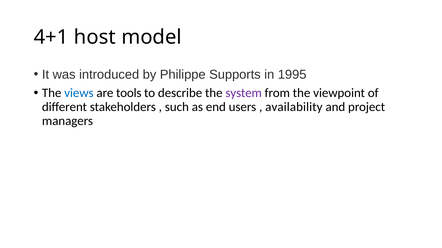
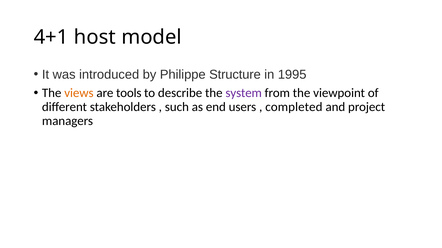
Supports: Supports -> Structure
views colour: blue -> orange
availability: availability -> completed
